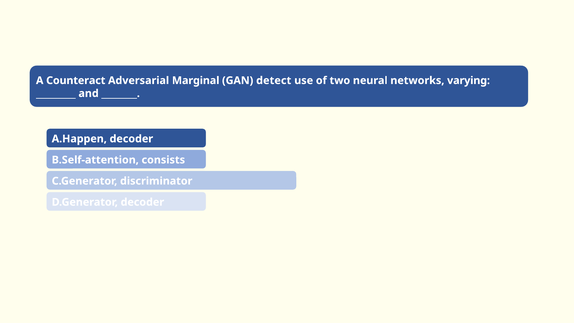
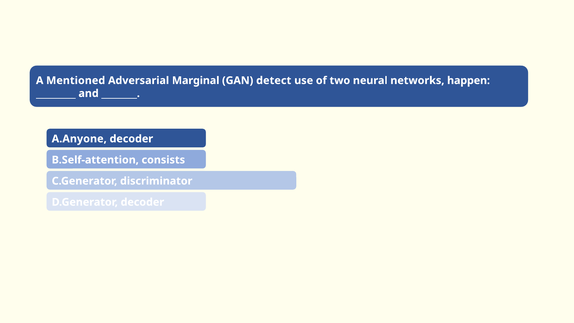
Counteract: Counteract -> Mentioned
varying: varying -> happen
A.Happen: A.Happen -> A.Anyone
